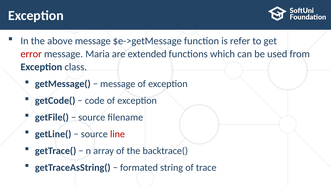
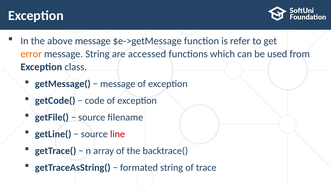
error colour: red -> orange
message Maria: Maria -> String
extended: extended -> accessed
